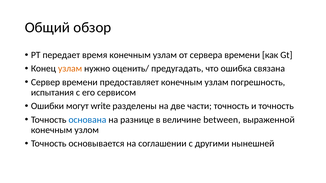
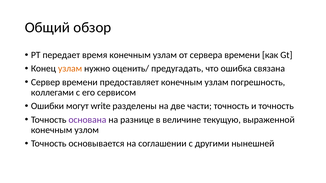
испытания: испытания -> коллегами
основана colour: blue -> purple
between: between -> текущую
